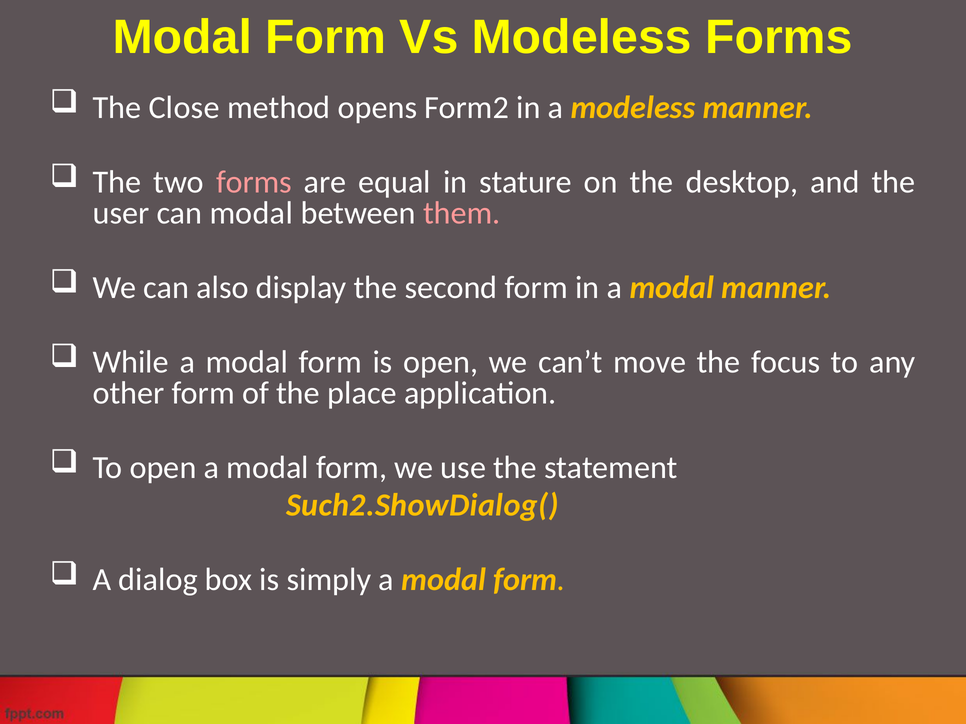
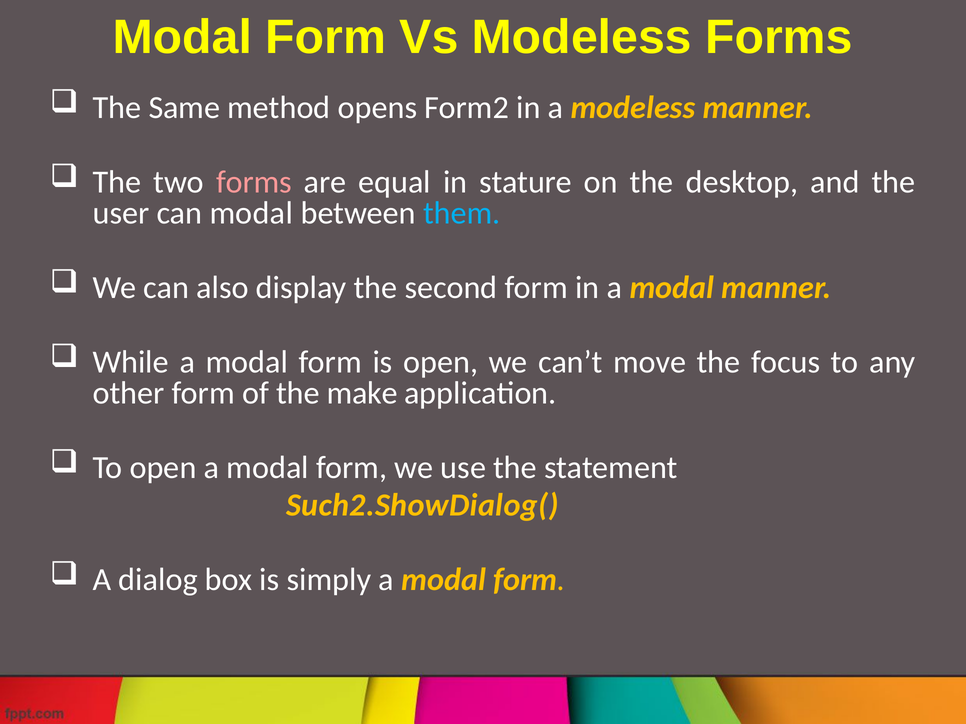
Close: Close -> Same
them colour: pink -> light blue
place: place -> make
